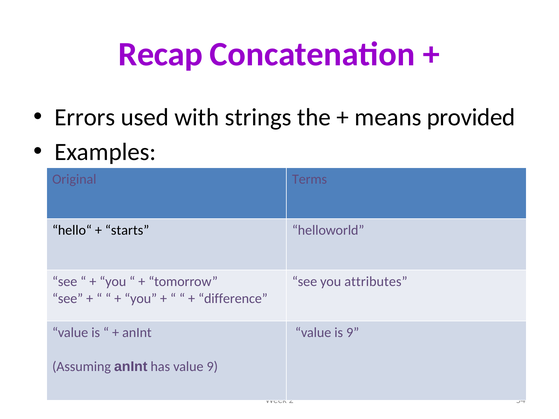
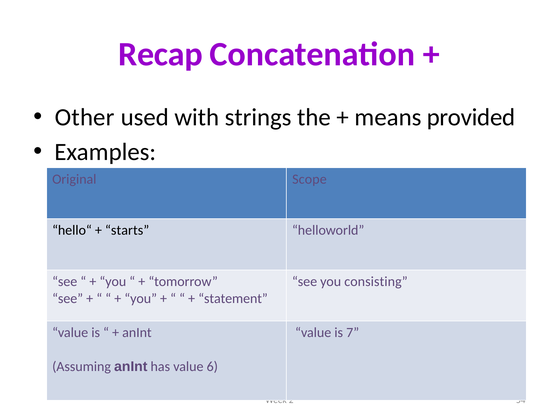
Errors: Errors -> Other
Terms: Terms -> Scope
attributes: attributes -> consisting
difference: difference -> statement
is 9: 9 -> 7
value 9: 9 -> 6
